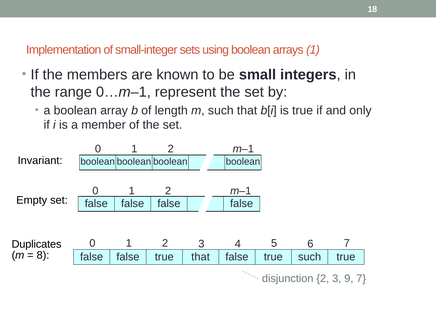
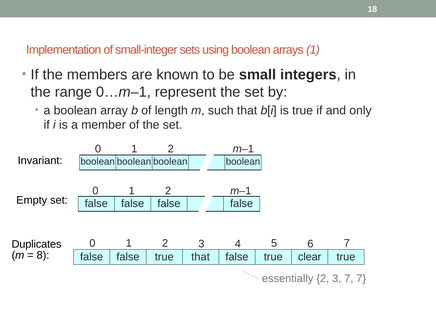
such at (310, 257): such -> clear
disjunction: disjunction -> essentially
3 9: 9 -> 7
